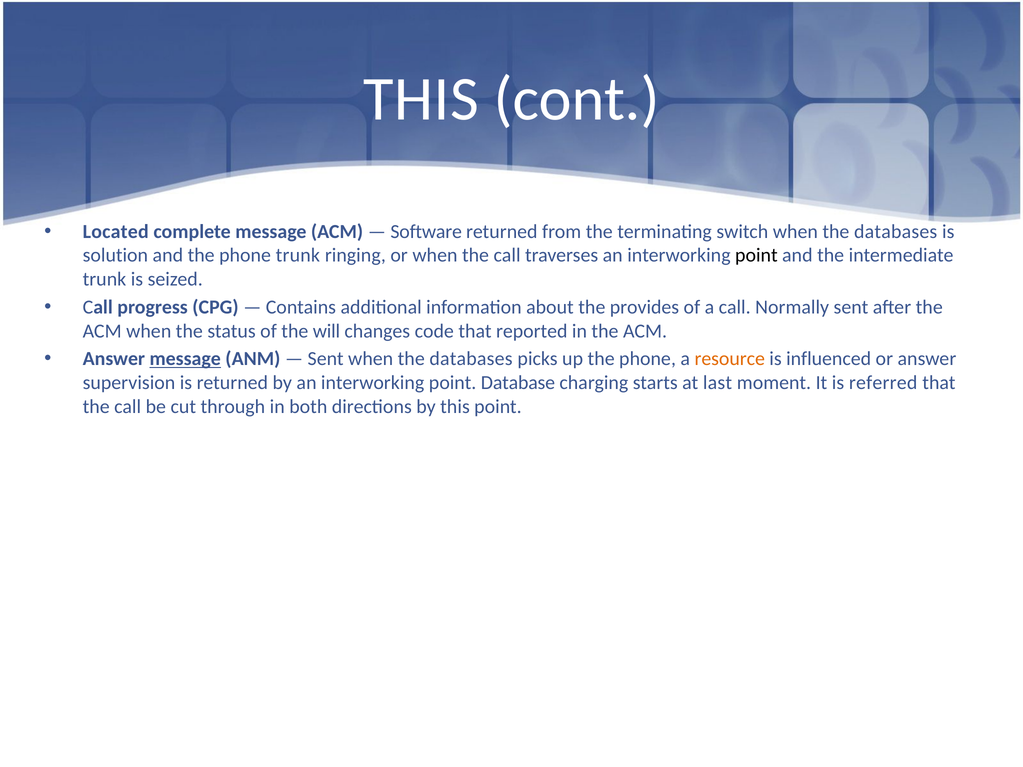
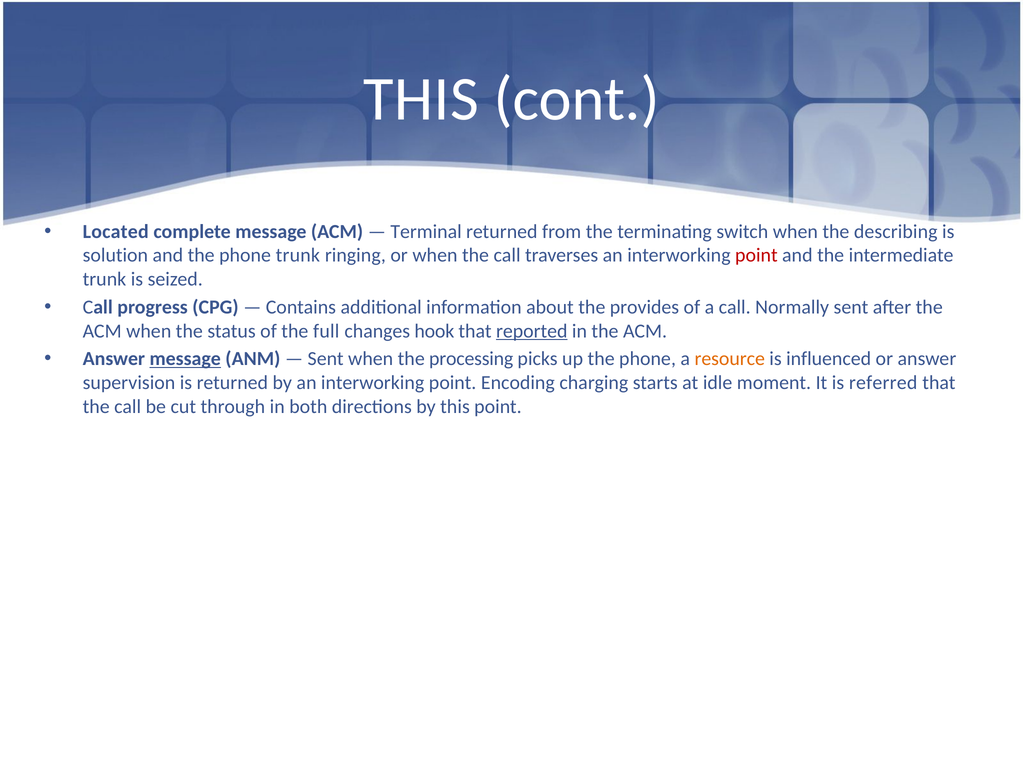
Software: Software -> Terminal
switch when the databases: databases -> describing
point at (756, 255) colour: black -> red
will: will -> full
code: code -> hook
reported underline: none -> present
Sent when the databases: databases -> processing
Database: Database -> Encoding
last: last -> idle
